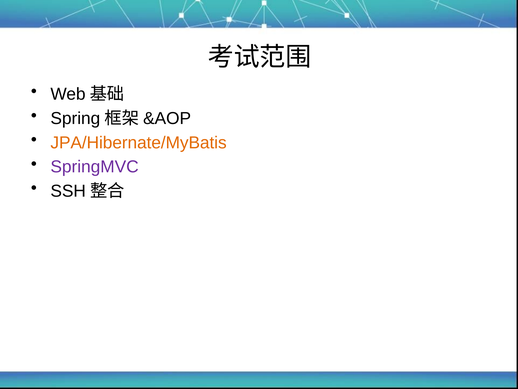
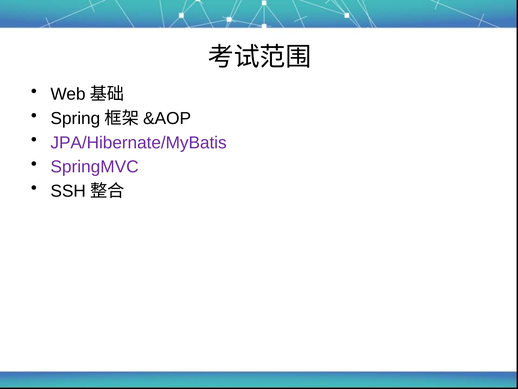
JPA/Hibernate/MyBatis colour: orange -> purple
